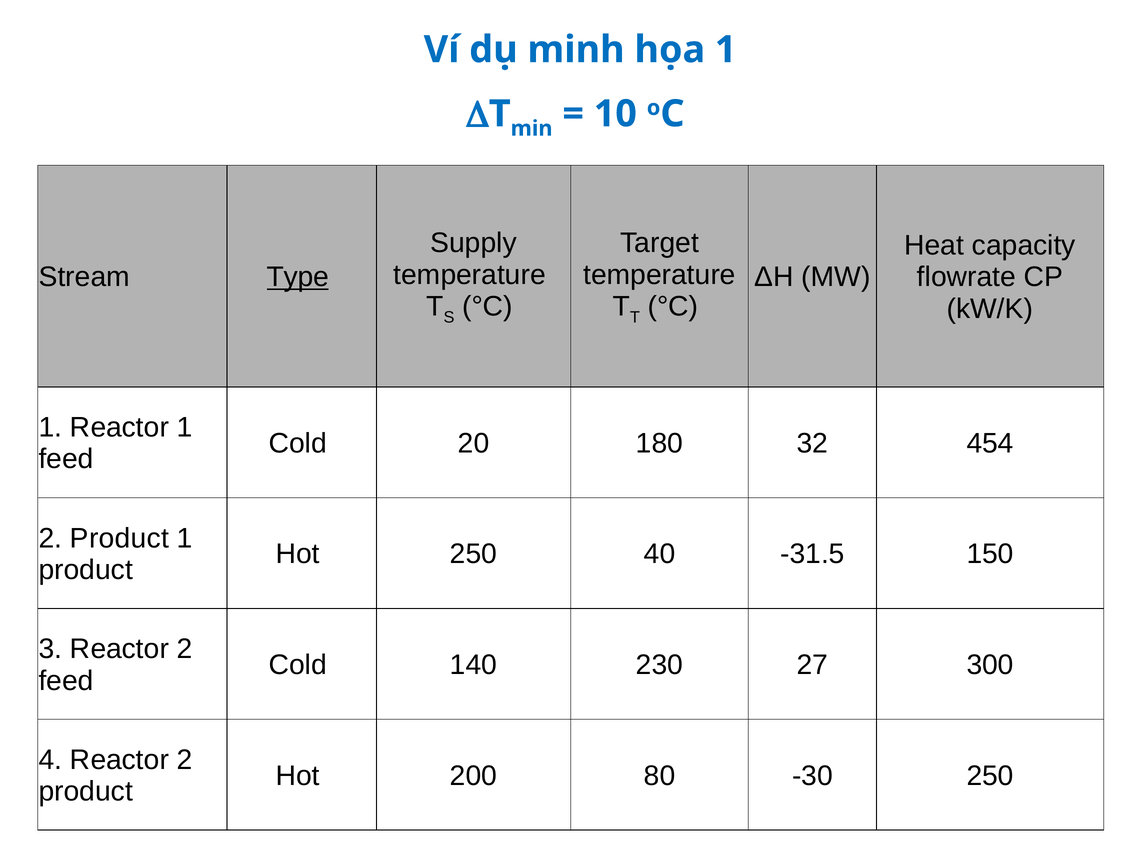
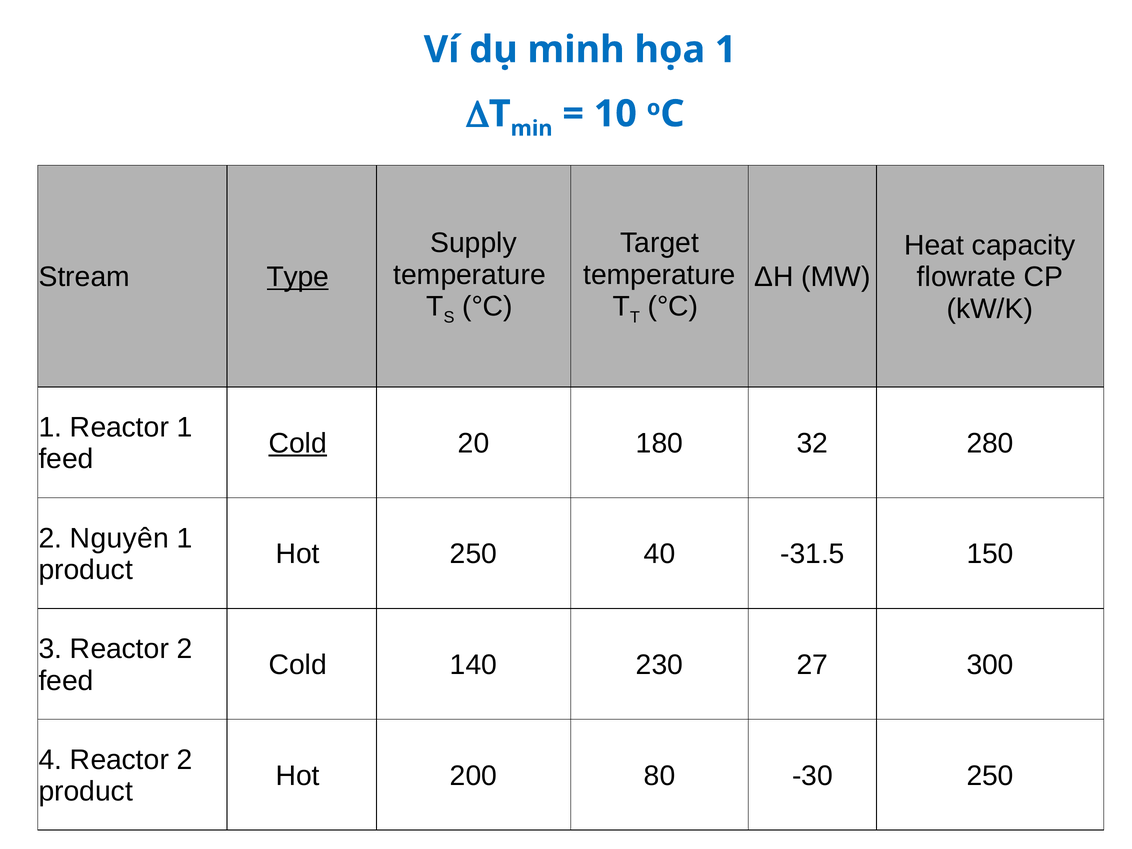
Cold at (298, 443) underline: none -> present
454: 454 -> 280
Product at (119, 538): Product -> Nguyên
